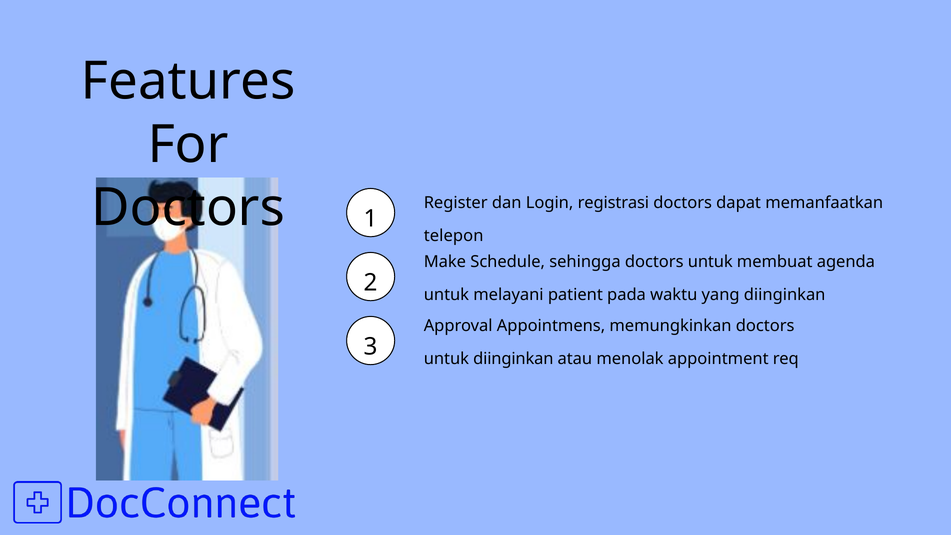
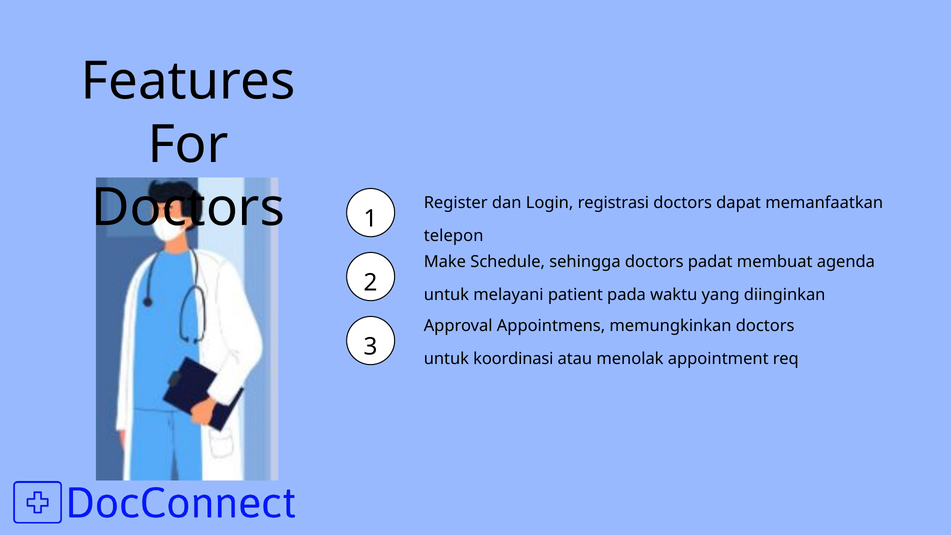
sehingga doctors untuk: untuk -> padat
untuk diinginkan: diinginkan -> koordinasi
